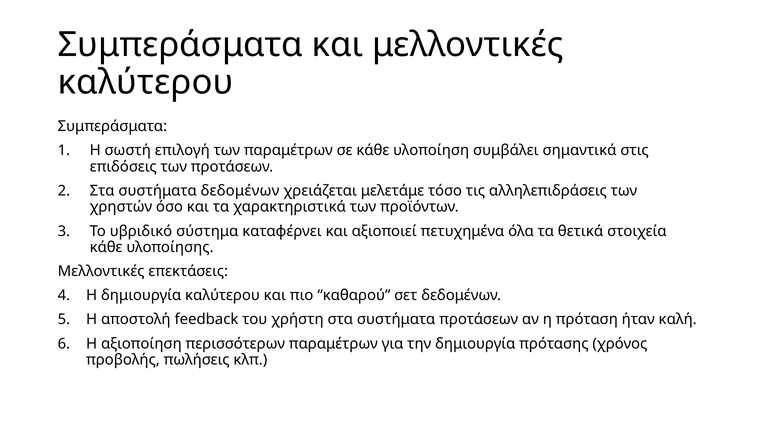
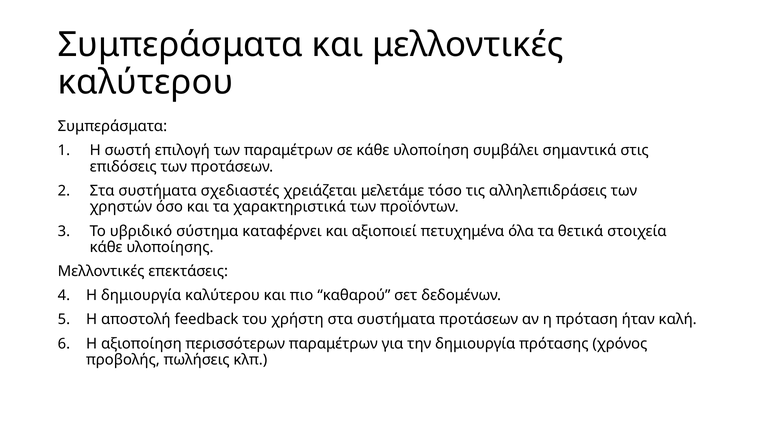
συστήματα δεδομένων: δεδομένων -> σχεδιαστές
